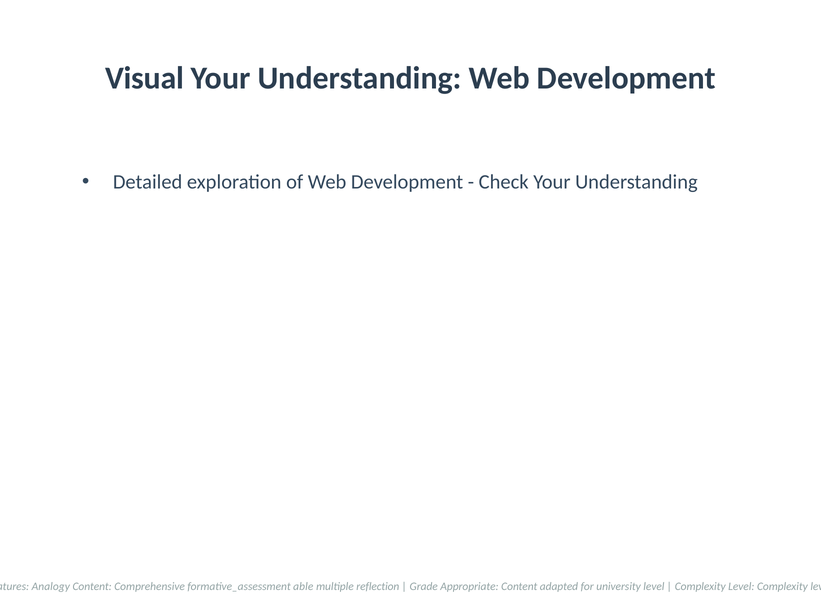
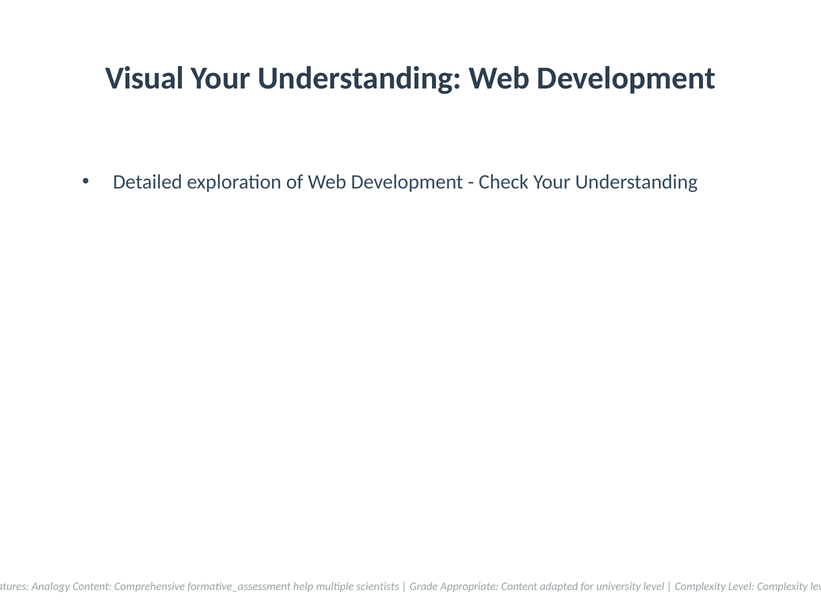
able: able -> help
reflection: reflection -> scientists
